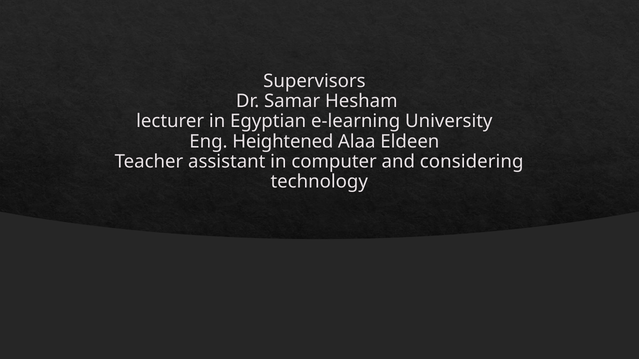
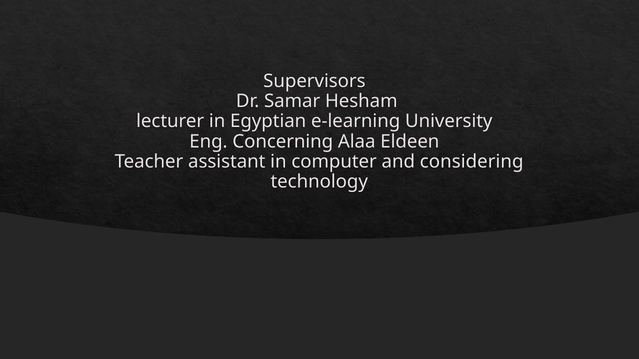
Heightened: Heightened -> Concerning
